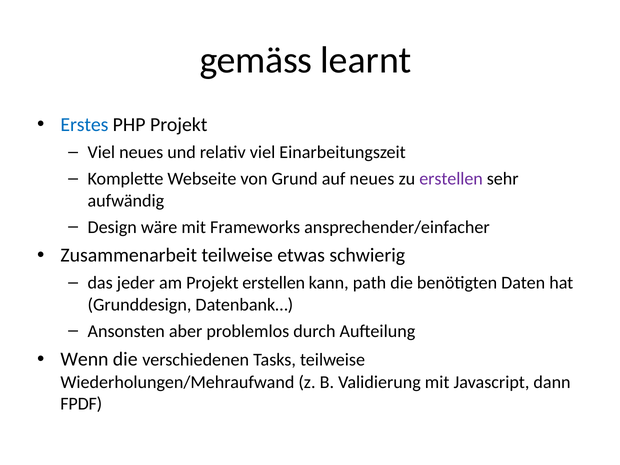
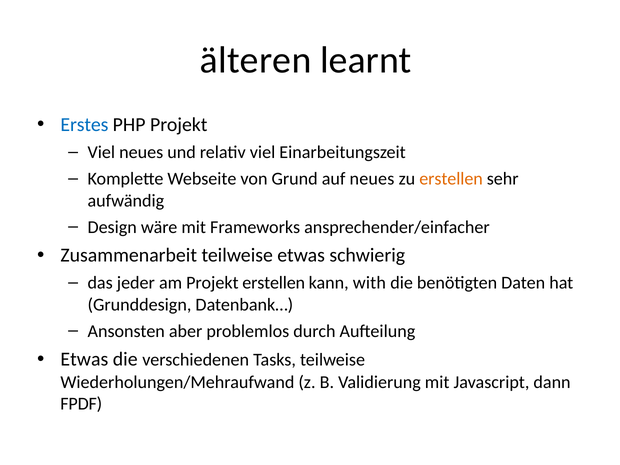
gemäss: gemäss -> älteren
erstellen at (451, 179) colour: purple -> orange
path: path -> with
Wenn at (84, 359): Wenn -> Etwas
